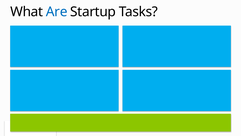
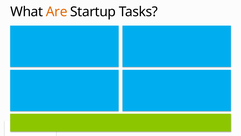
Are colour: blue -> orange
